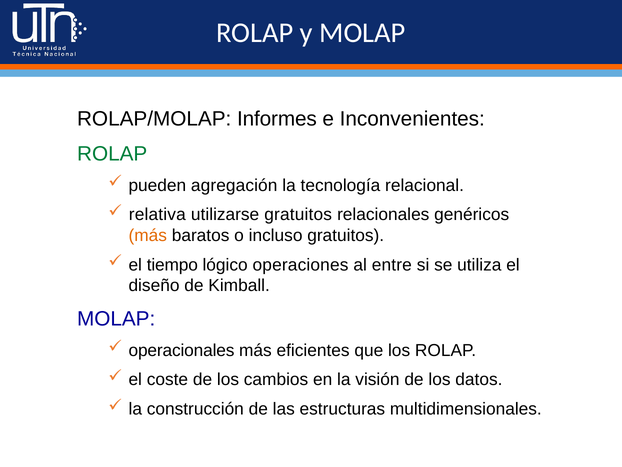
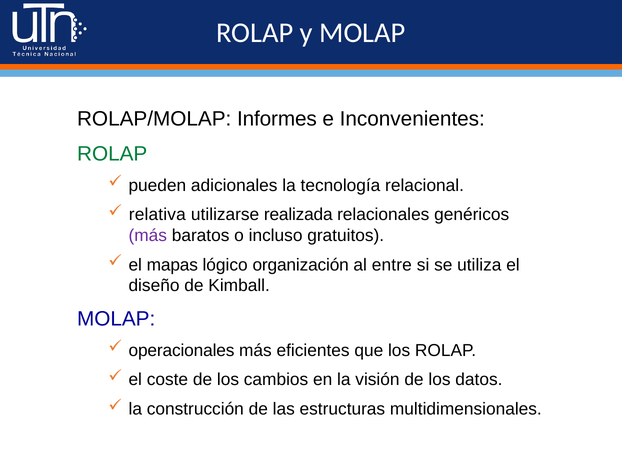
agregación: agregación -> adicionales
utilizarse gratuitos: gratuitos -> realizada
más at (148, 235) colour: orange -> purple
tiempo: tiempo -> mapas
operaciones: operaciones -> organización
